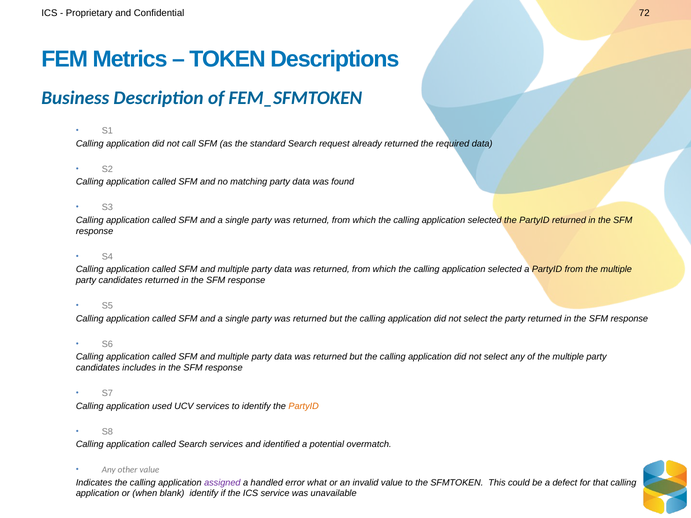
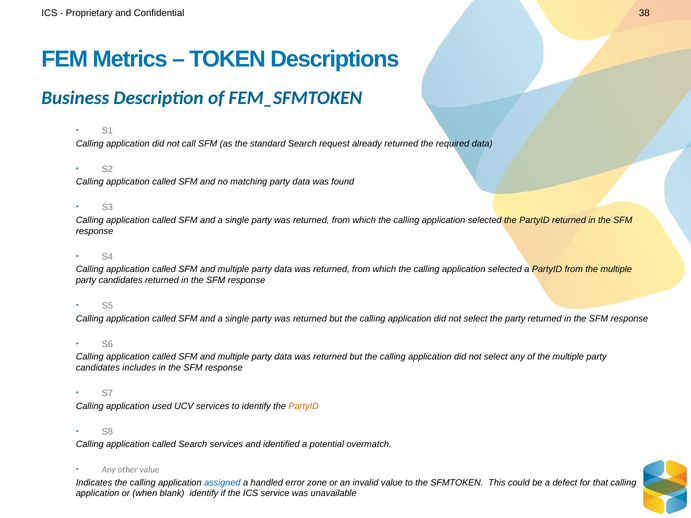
72: 72 -> 38
assigned colour: purple -> blue
what: what -> zone
